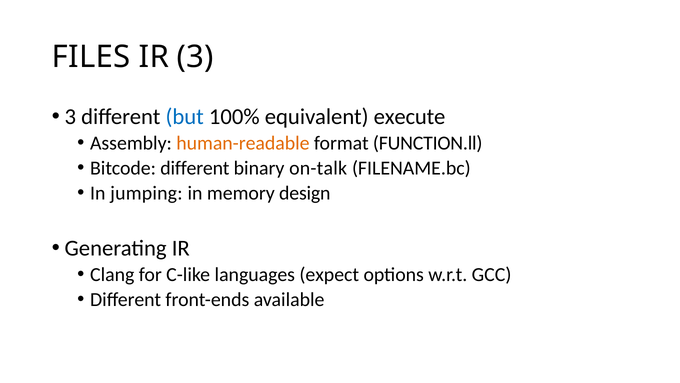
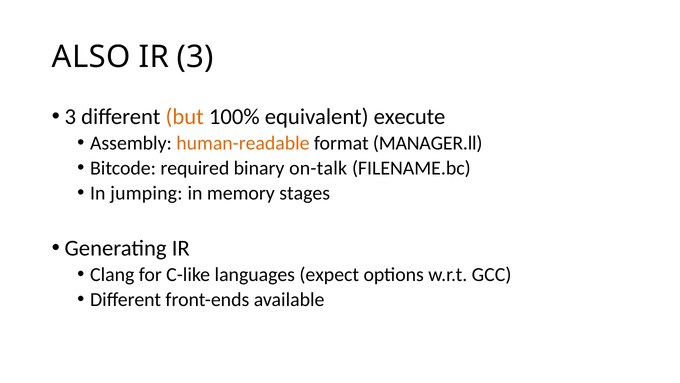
FILES: FILES -> ALSO
but colour: blue -> orange
FUNCTION.ll: FUNCTION.ll -> MANAGER.ll
Bitcode different: different -> required
design: design -> stages
